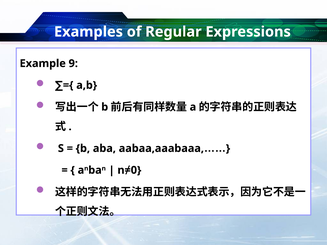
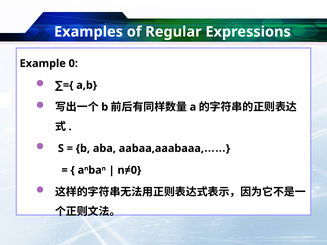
Example 9: 9 -> 0
